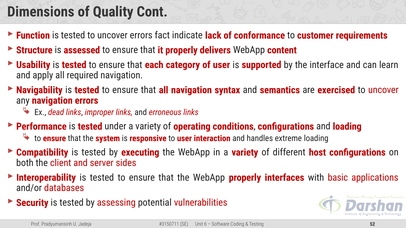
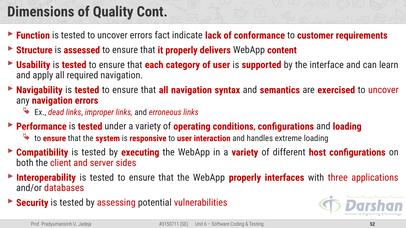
basic: basic -> three
